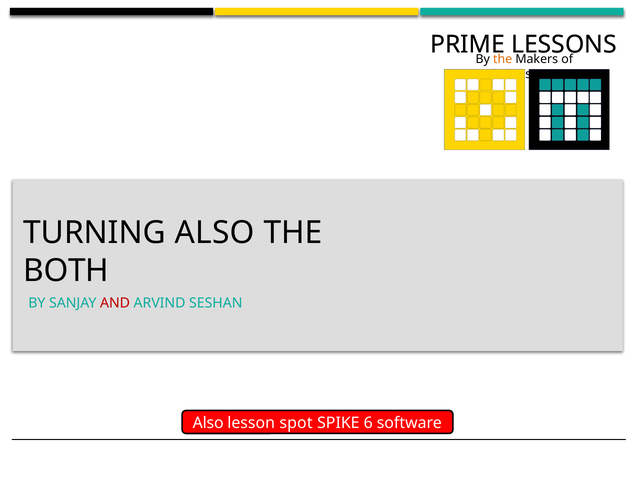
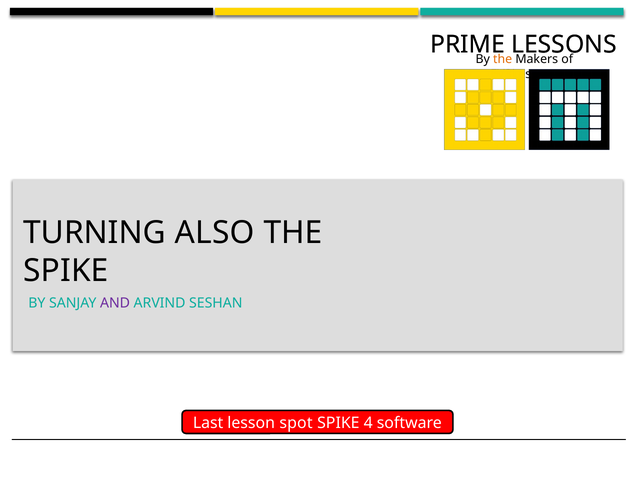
BOTH at (66, 270): BOTH -> SPIKE
AND colour: red -> purple
Also at (208, 422): Also -> Last
6: 6 -> 4
